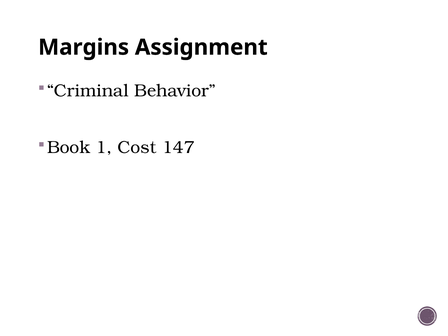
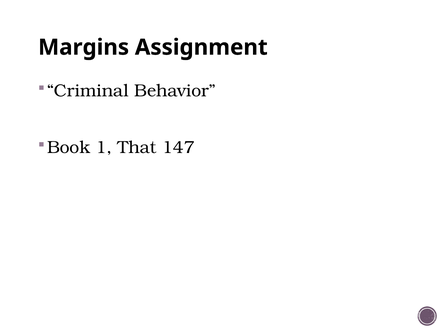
Cost: Cost -> That
